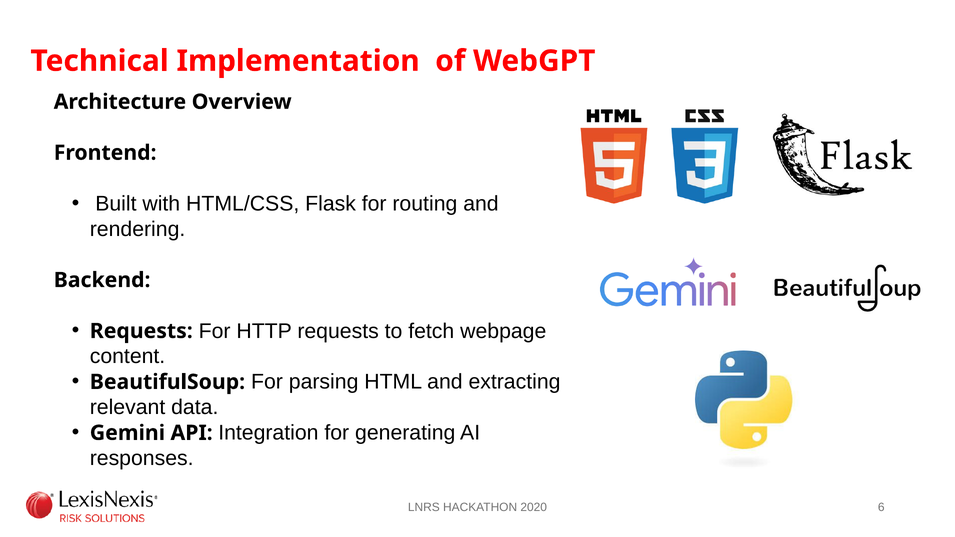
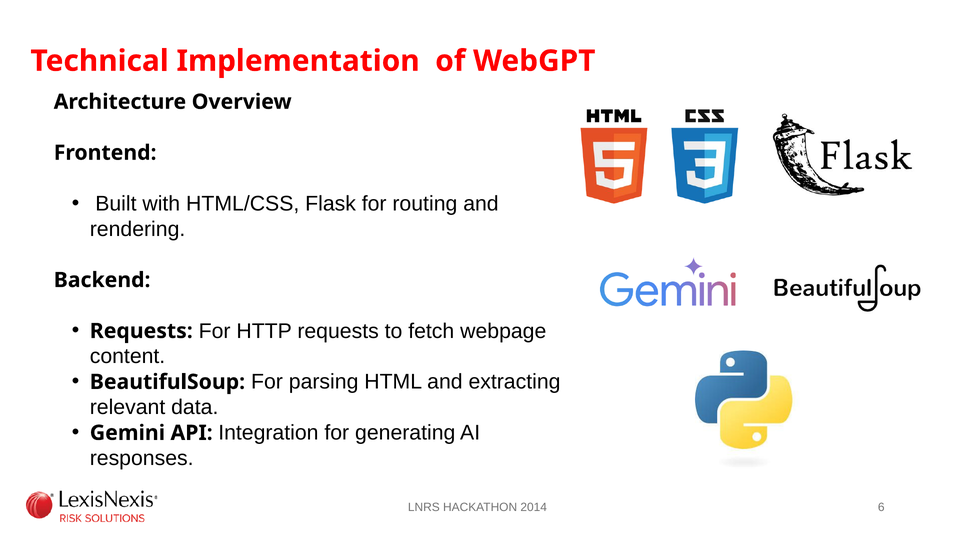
2020: 2020 -> 2014
